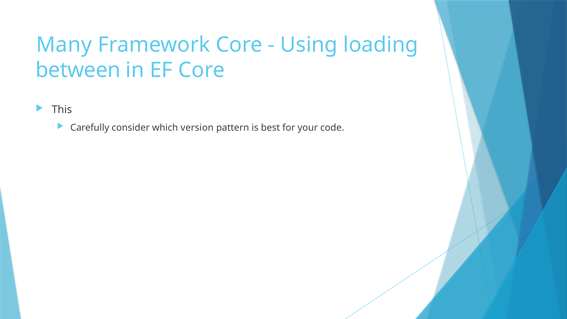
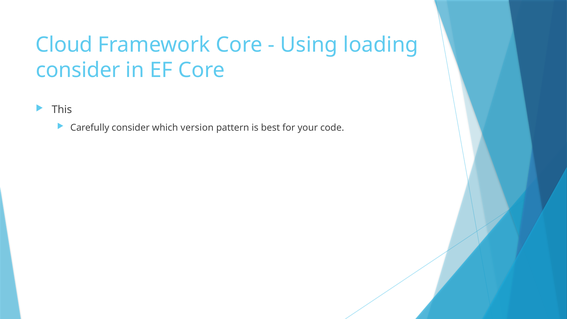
Many: Many -> Cloud
between at (78, 70): between -> consider
